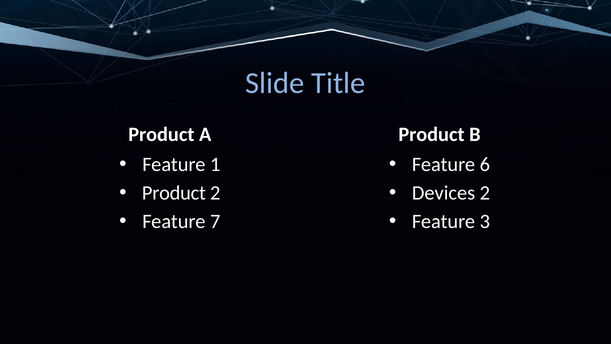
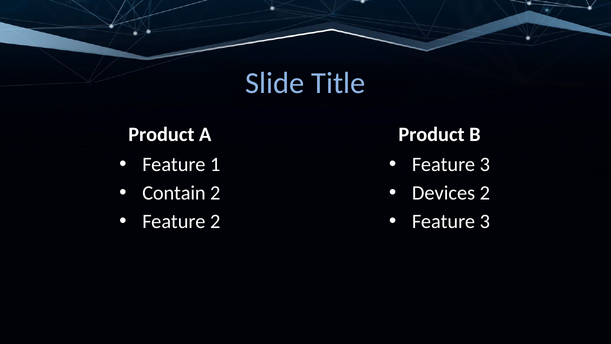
6 at (485, 164): 6 -> 3
Product at (174, 193): Product -> Contain
Feature 7: 7 -> 2
